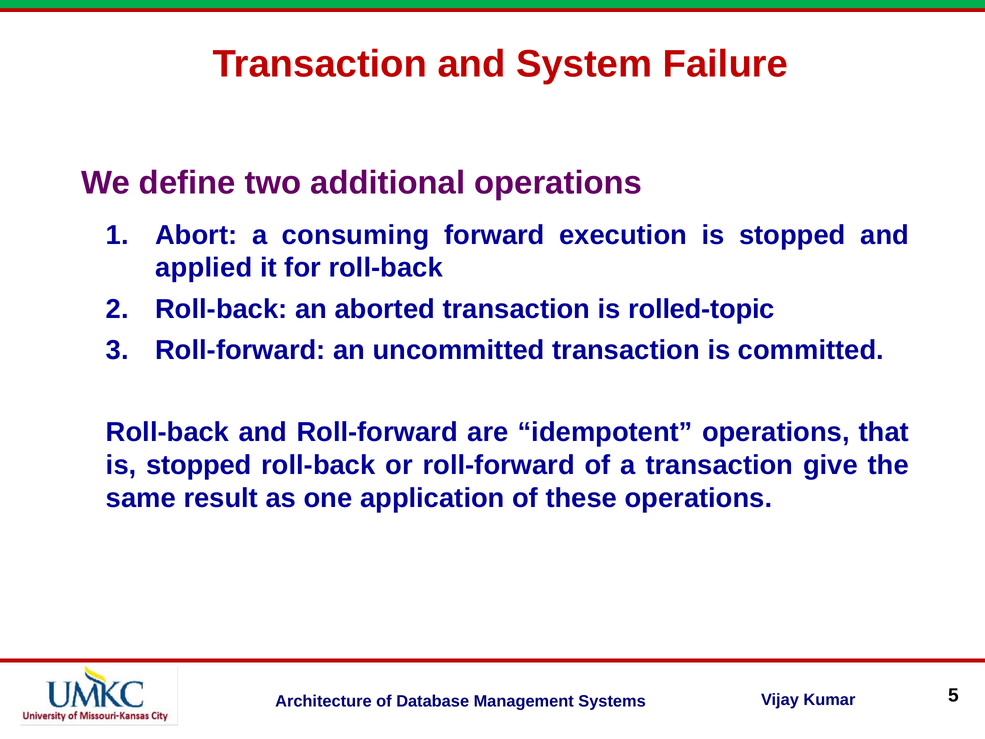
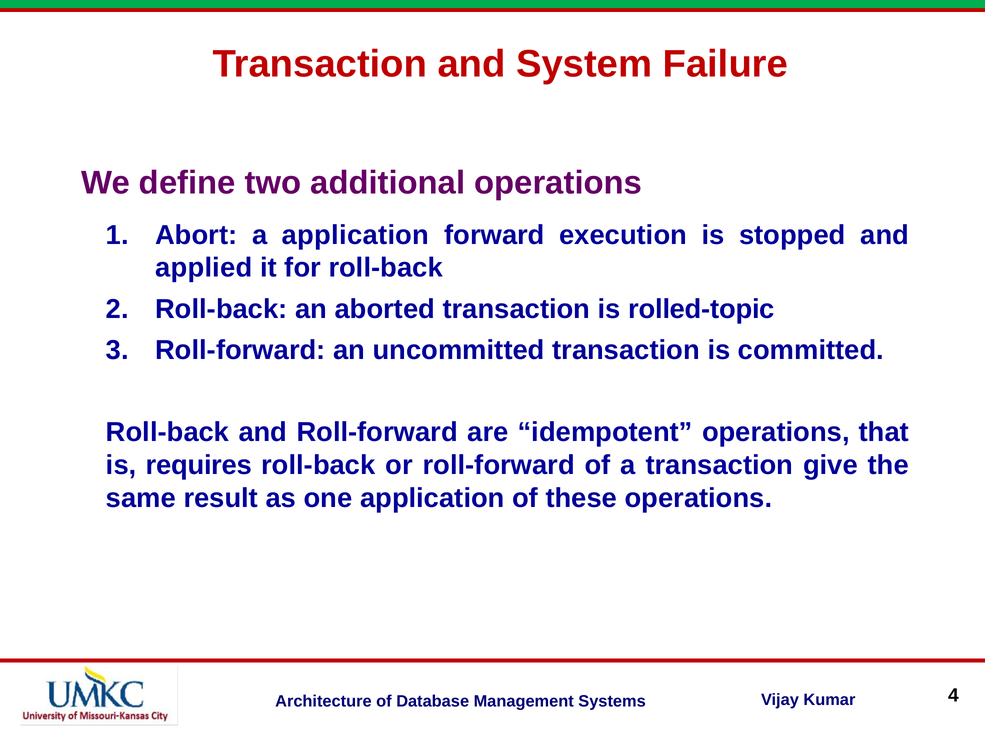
a consuming: consuming -> application
stopped at (199, 465): stopped -> requires
5: 5 -> 4
